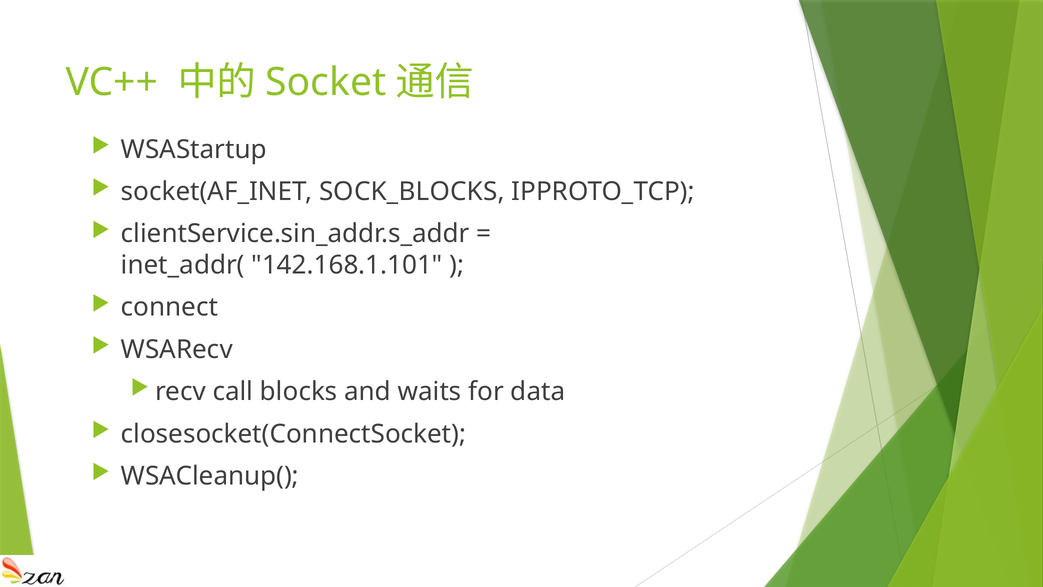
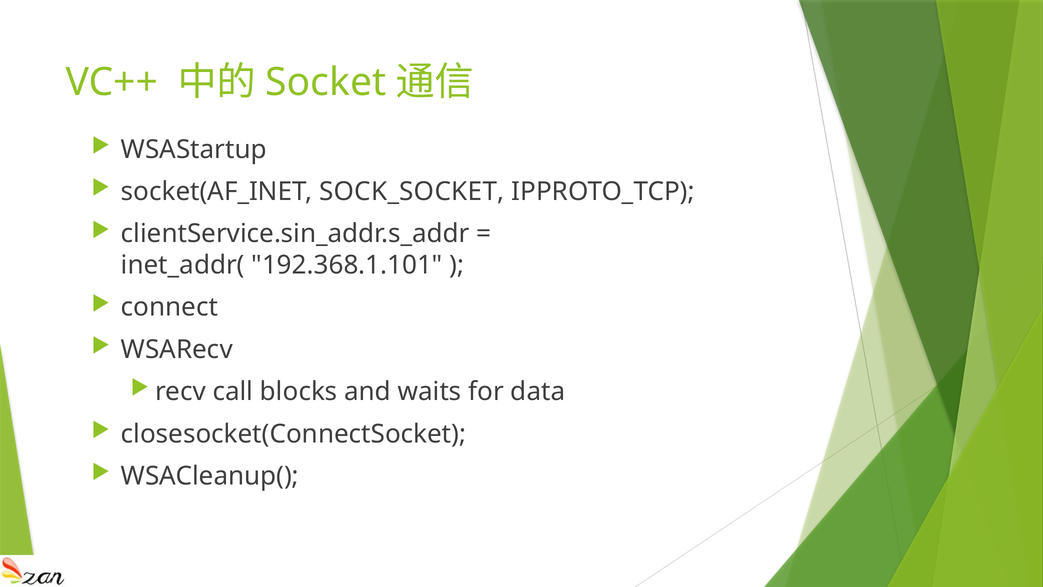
SOCK_BLOCKS: SOCK_BLOCKS -> SOCK_SOCKET
142.168.1.101: 142.168.1.101 -> 192.368.1.101
